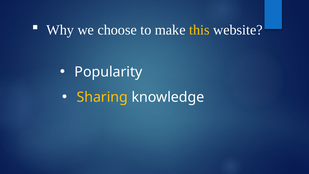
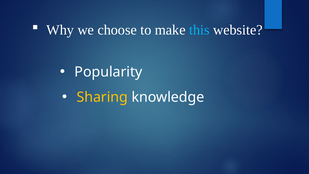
this colour: yellow -> light blue
